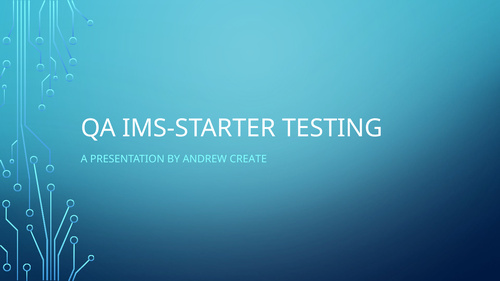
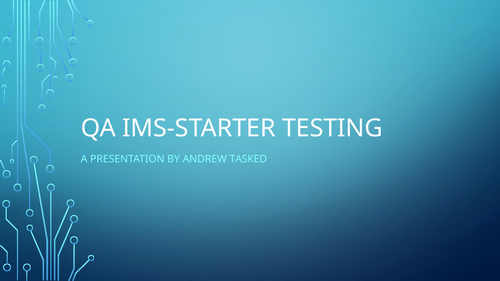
CREATE: CREATE -> TASKED
